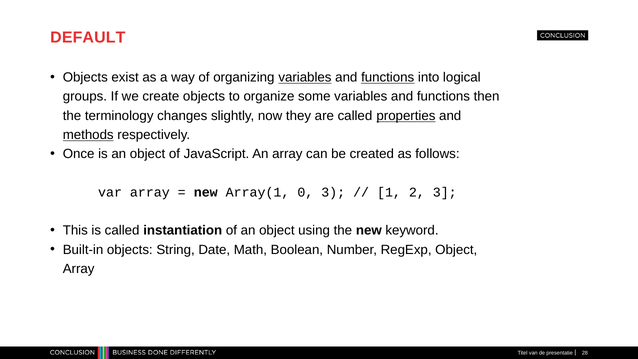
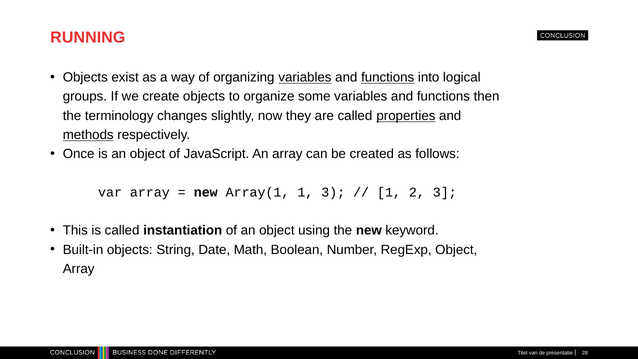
DEFAULT: DEFAULT -> RUNNING
Array(1 0: 0 -> 1
